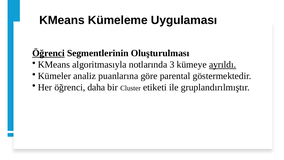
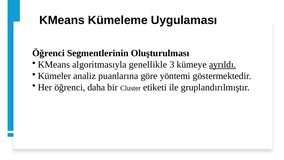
Öğrenci at (48, 53) underline: present -> none
notlarında: notlarında -> genellikle
parental: parental -> yöntemi
